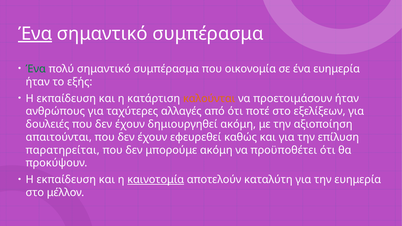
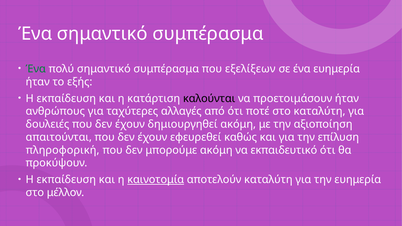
Ένα at (35, 34) underline: present -> none
οικονομία: οικονομία -> εξελίξεων
καλούνται colour: orange -> black
στο εξελίξεων: εξελίξεων -> καταλύτη
παρατηρείται: παρατηρείται -> πληροφορική
προϋποθέτει: προϋποθέτει -> εκπαιδευτικό
